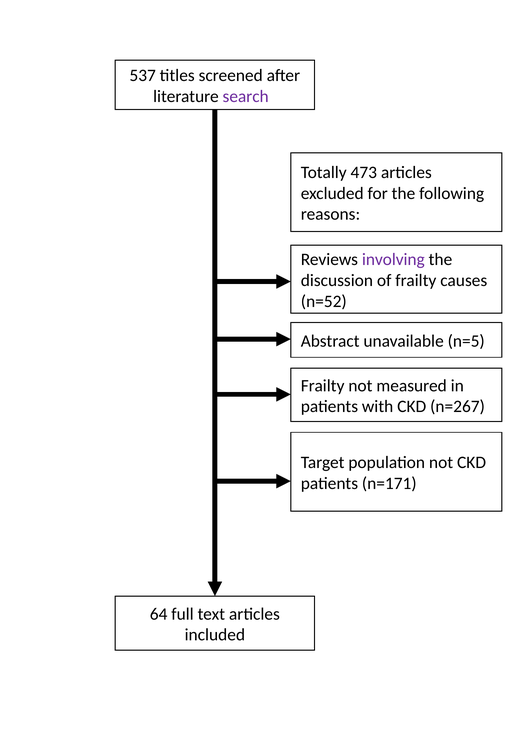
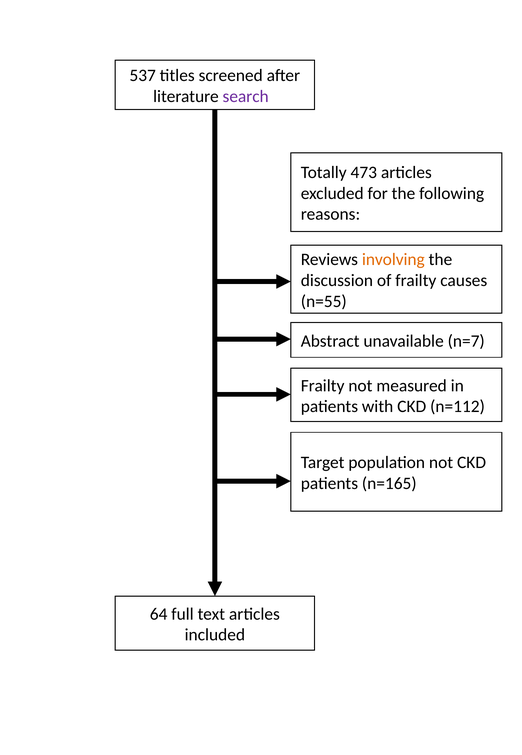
involving colour: purple -> orange
n=52: n=52 -> n=55
n=5: n=5 -> n=7
n=267: n=267 -> n=112
n=171: n=171 -> n=165
